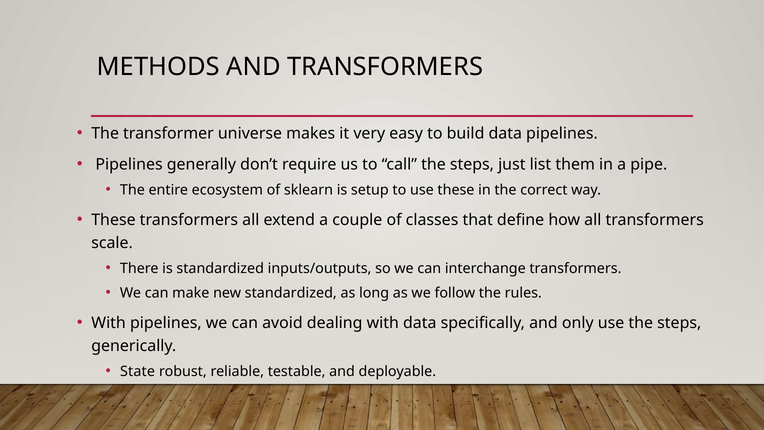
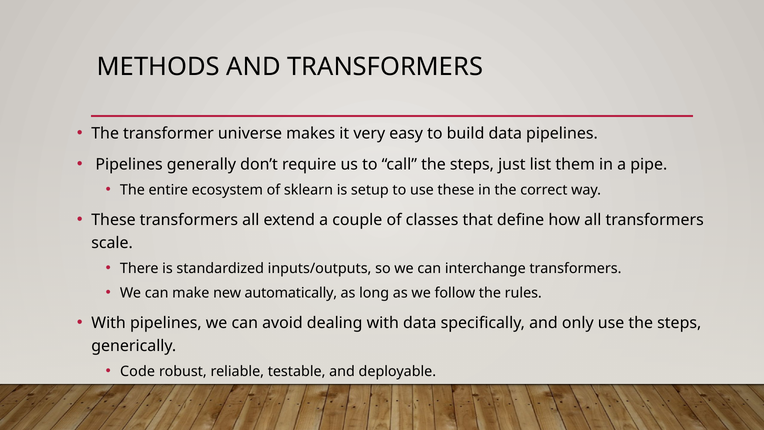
new standardized: standardized -> automatically
State: State -> Code
